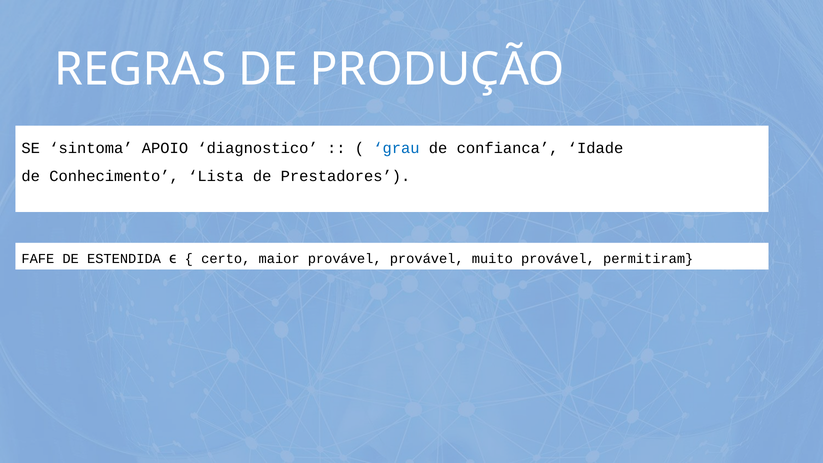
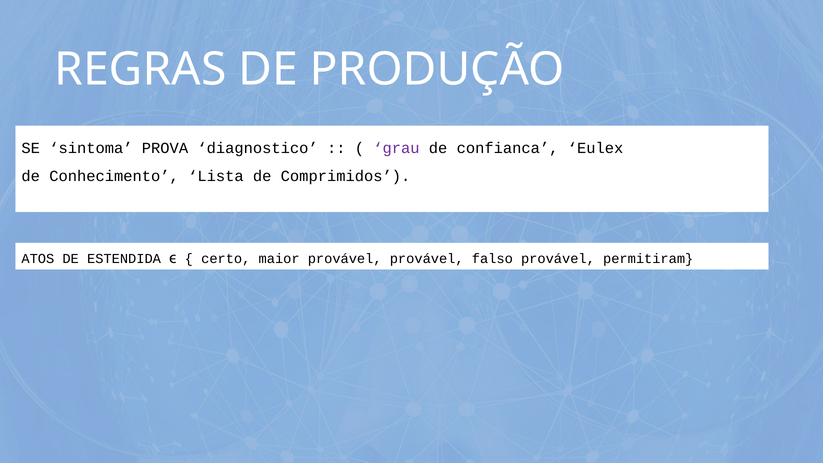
APOIO: APOIO -> PROVA
grau colour: blue -> purple
Idade: Idade -> Eulex
Prestadores: Prestadores -> Comprimidos
FAFE: FAFE -> ATOS
muito: muito -> falso
